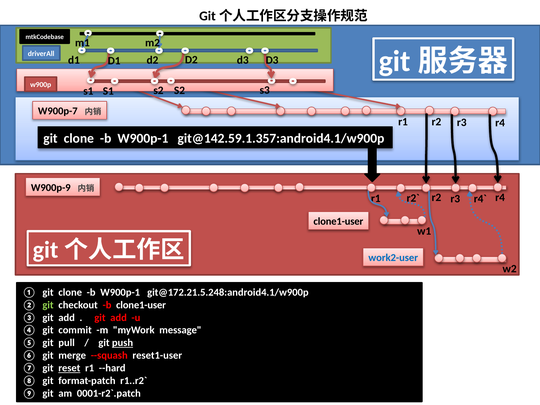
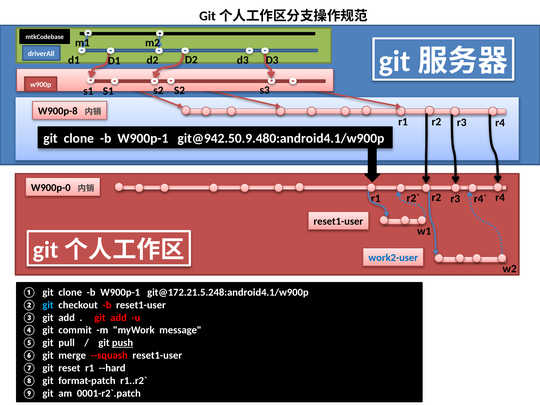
W900p-7: W900p-7 -> W900p-8
git@142.59.1.357:android4.1/w900p: git@142.59.1.357:android4.1/w900p -> git@942.50.9.480:android4.1/w900p
W900p-9: W900p-9 -> W900p-0
clone1-user at (338, 221): clone1-user -> reset1-user
git at (48, 305) colour: light green -> light blue
b clone1-user: clone1-user -> reset1-user
reset underline: present -> none
